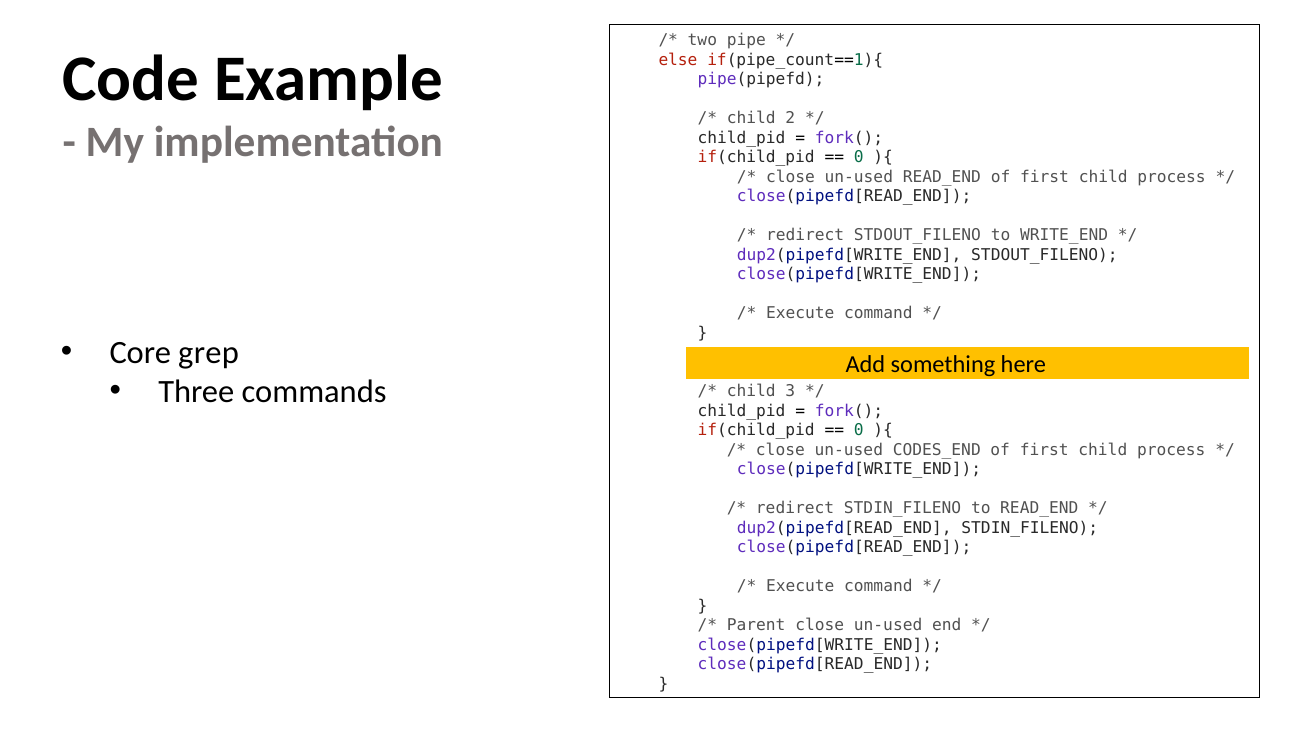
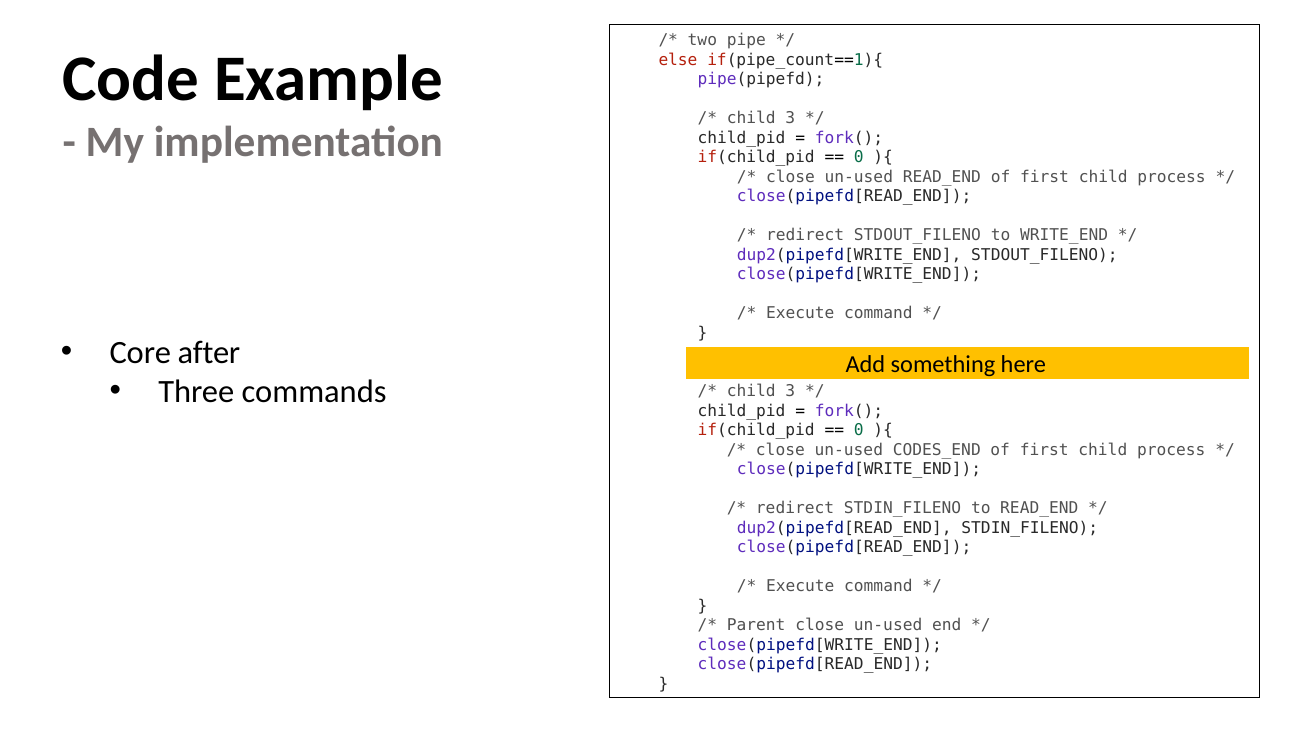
2 at (790, 119): 2 -> 3
grep: grep -> after
